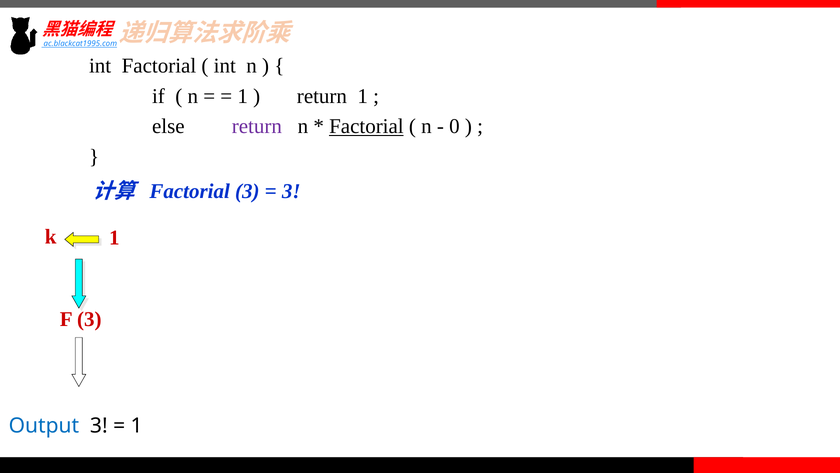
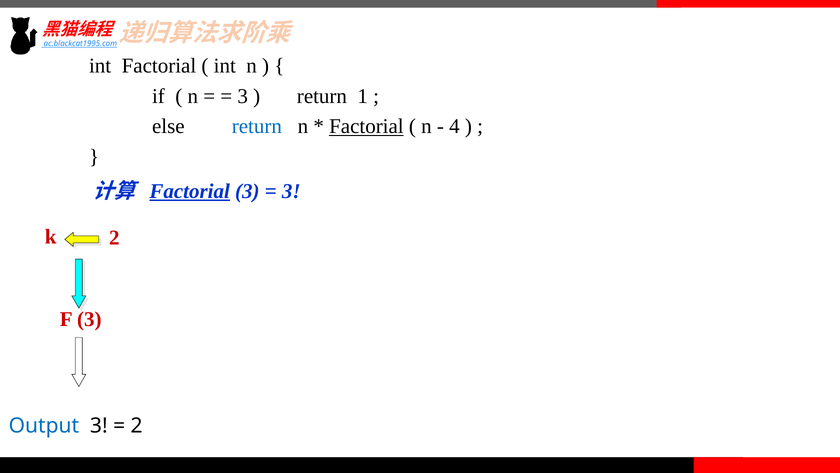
1 at (243, 96): 1 -> 3
return at (257, 126) colour: purple -> blue
0: 0 -> 4
Factorial at (190, 191) underline: none -> present
k 1: 1 -> 2
1 at (137, 425): 1 -> 2
